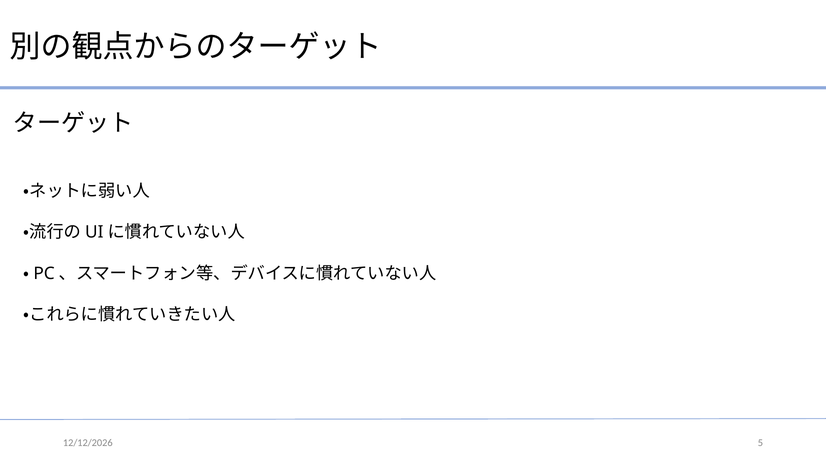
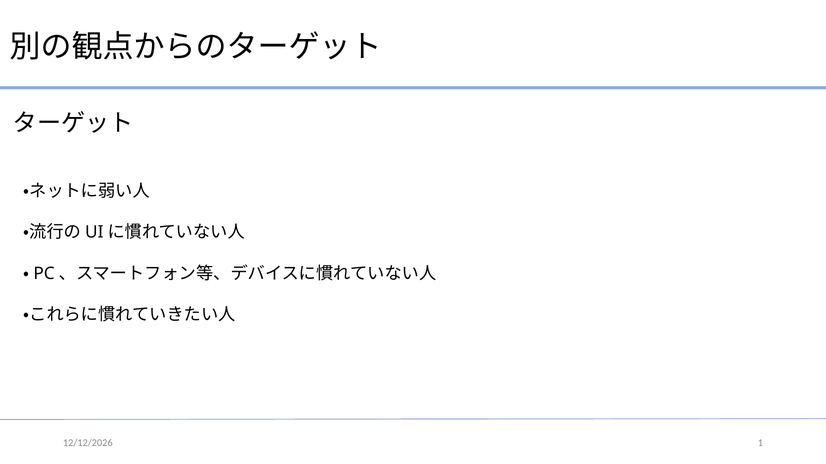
5: 5 -> 1
